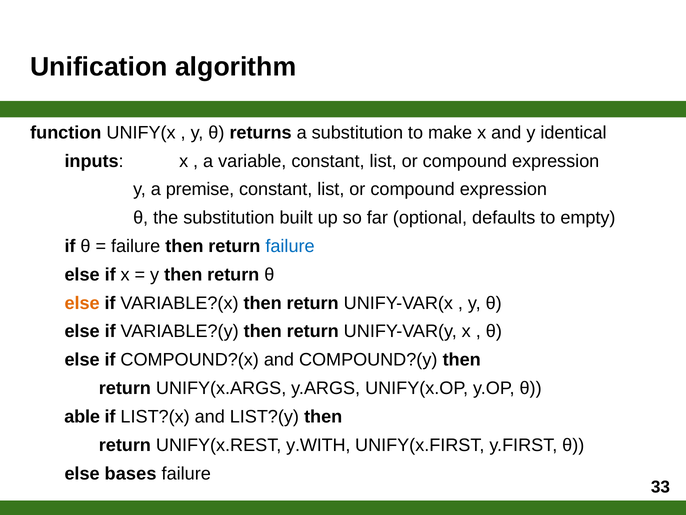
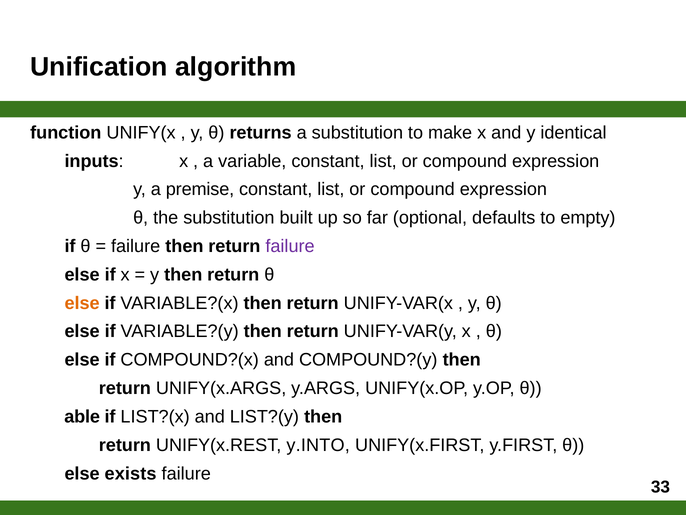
failure at (290, 246) colour: blue -> purple
y.WITH: y.WITH -> y.INTO
bases: bases -> exists
